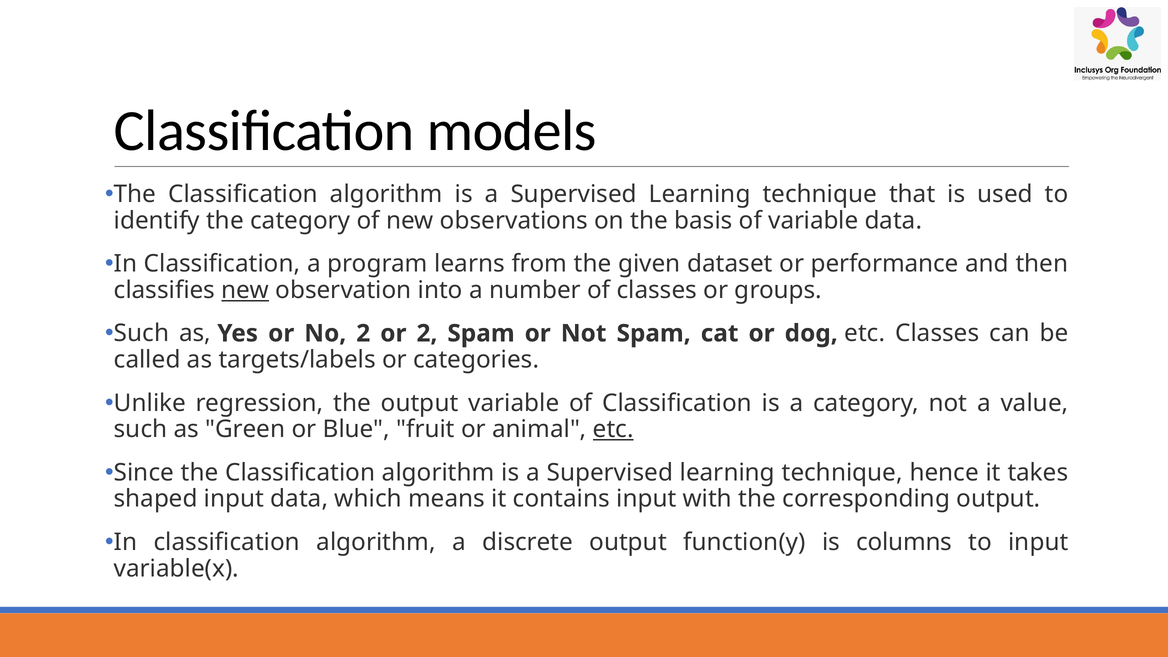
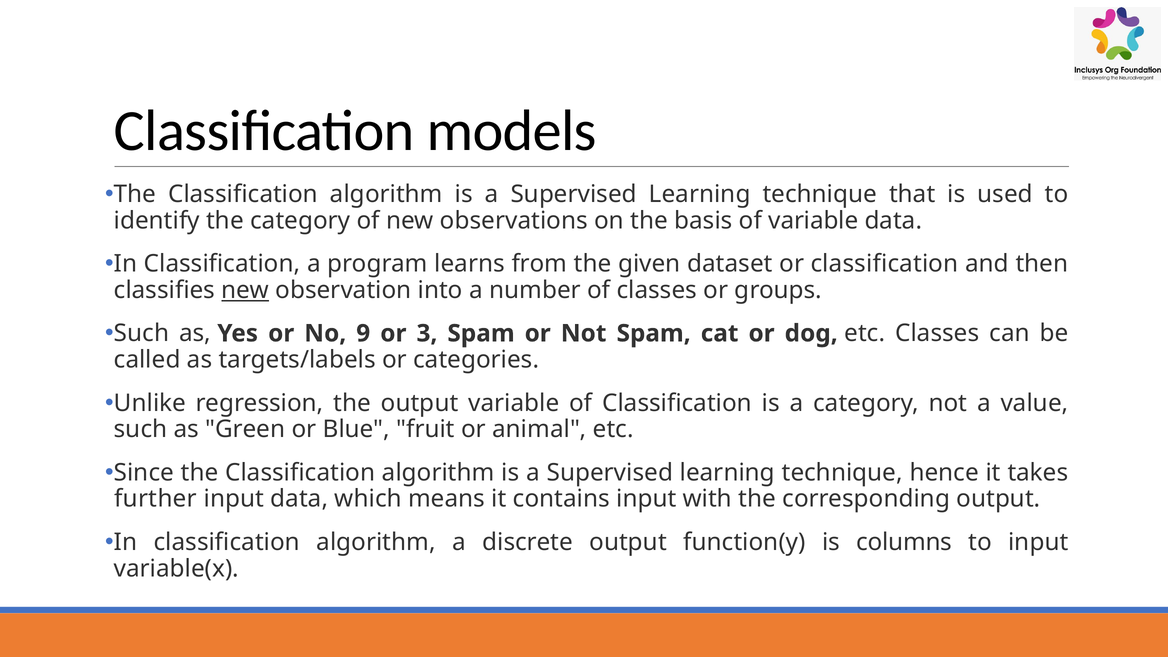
or performance: performance -> classification
No 2: 2 -> 9
or 2: 2 -> 3
etc at (613, 429) underline: present -> none
shaped: shaped -> further
